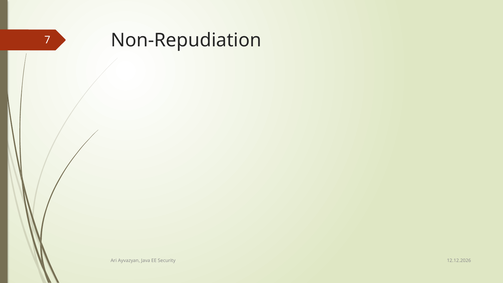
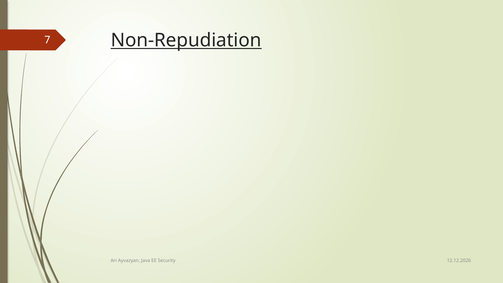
Non-Repudiation underline: none -> present
